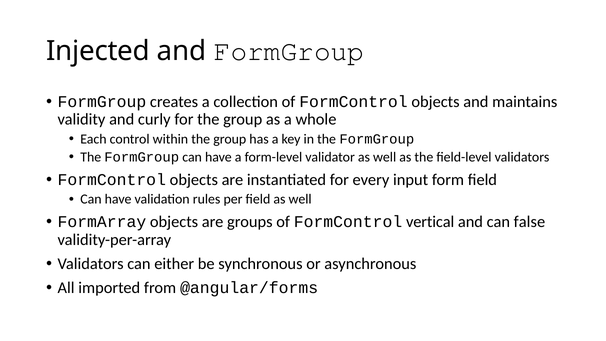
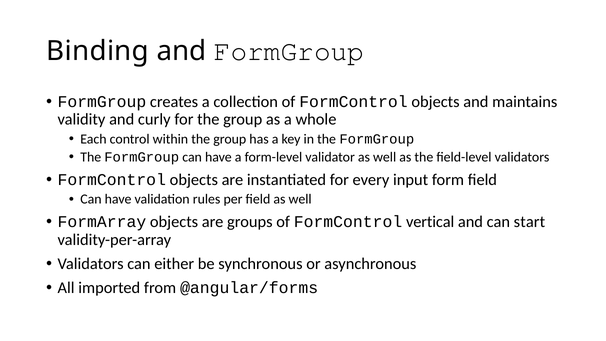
Injected: Injected -> Binding
false: false -> start
